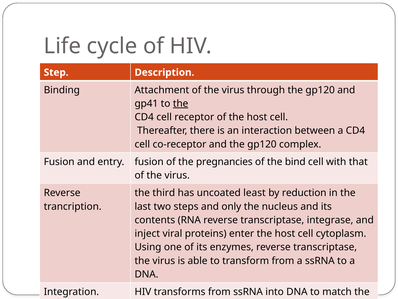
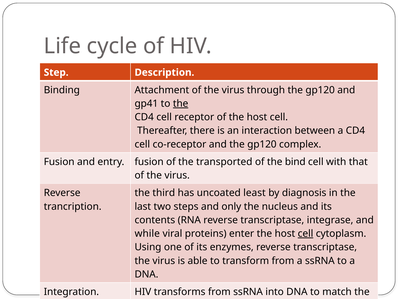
the pregnancies: pregnancies -> transported
reduction: reduction -> diagnosis
inject: inject -> while
cell at (306, 233) underline: none -> present
